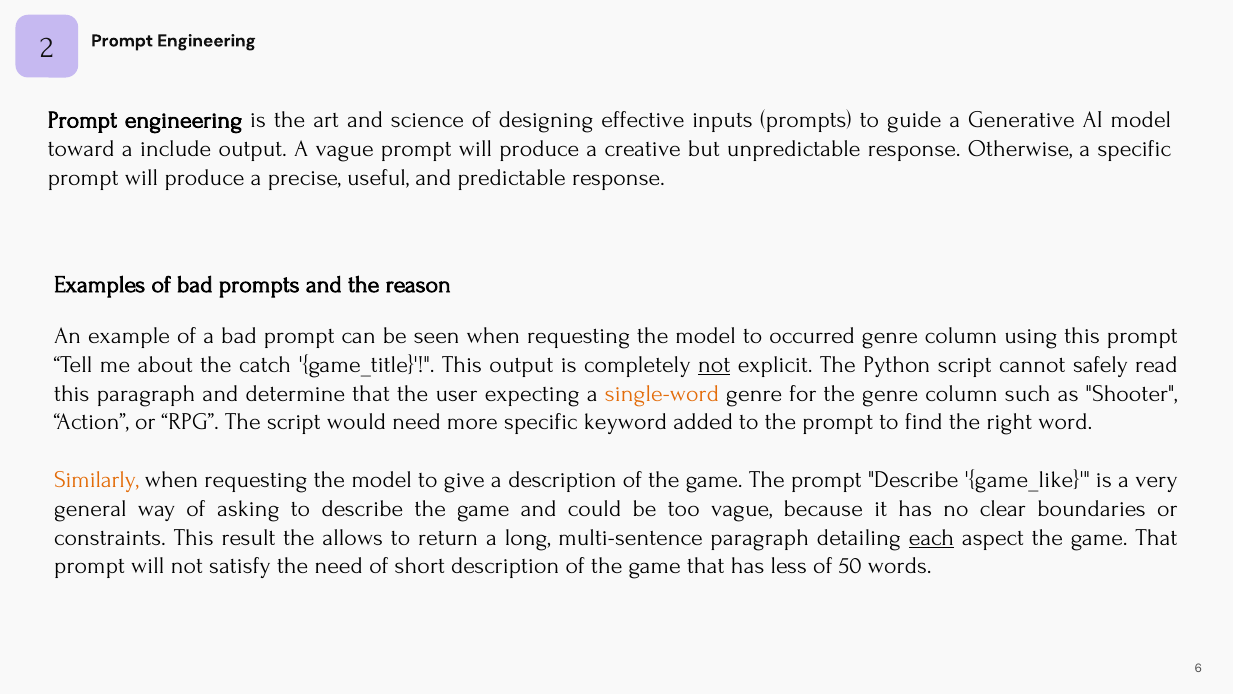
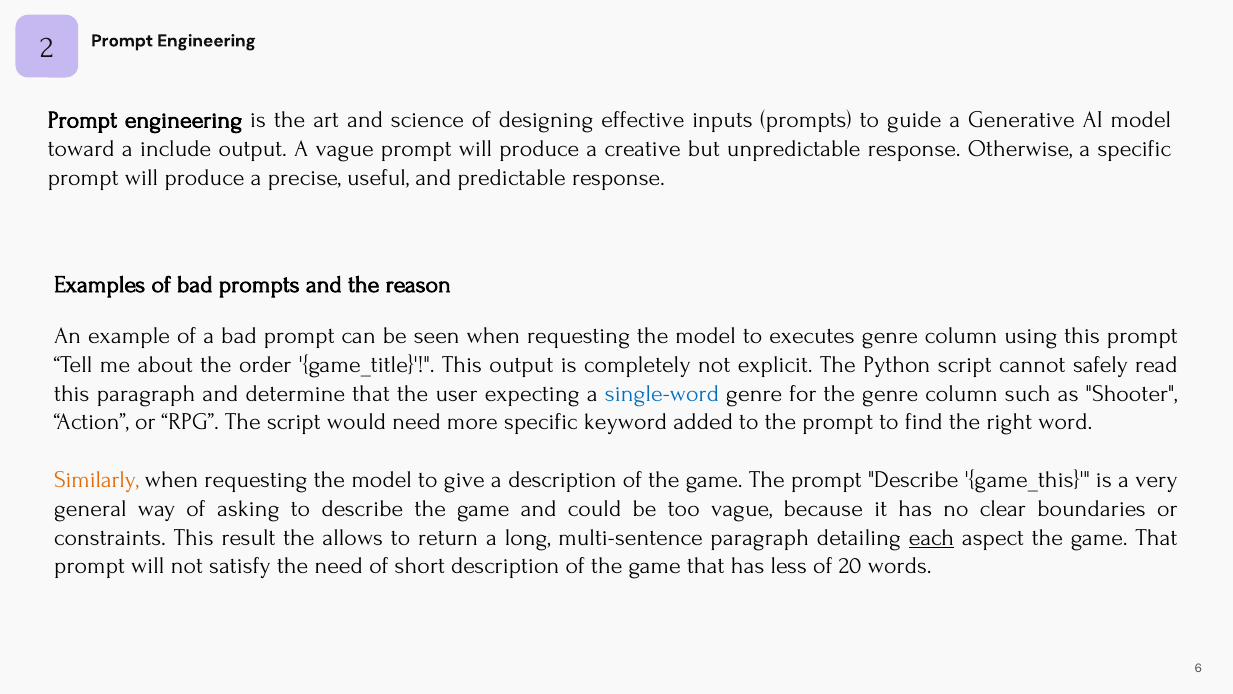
occurred: occurred -> executes
catch: catch -> order
not at (714, 364) underline: present -> none
single-word colour: orange -> blue
game_like: game_like -> game_this
50: 50 -> 20
